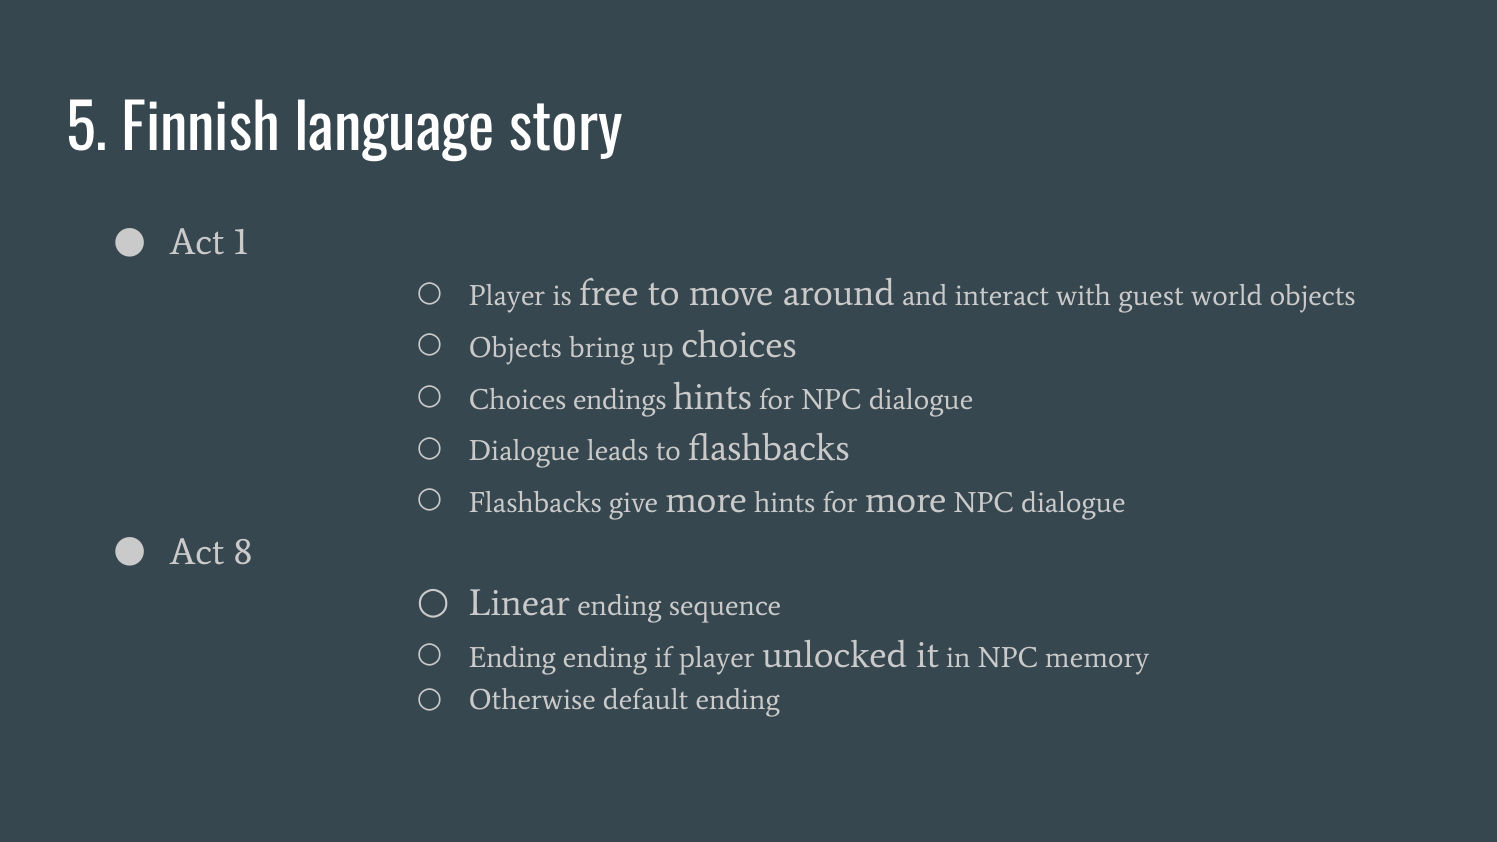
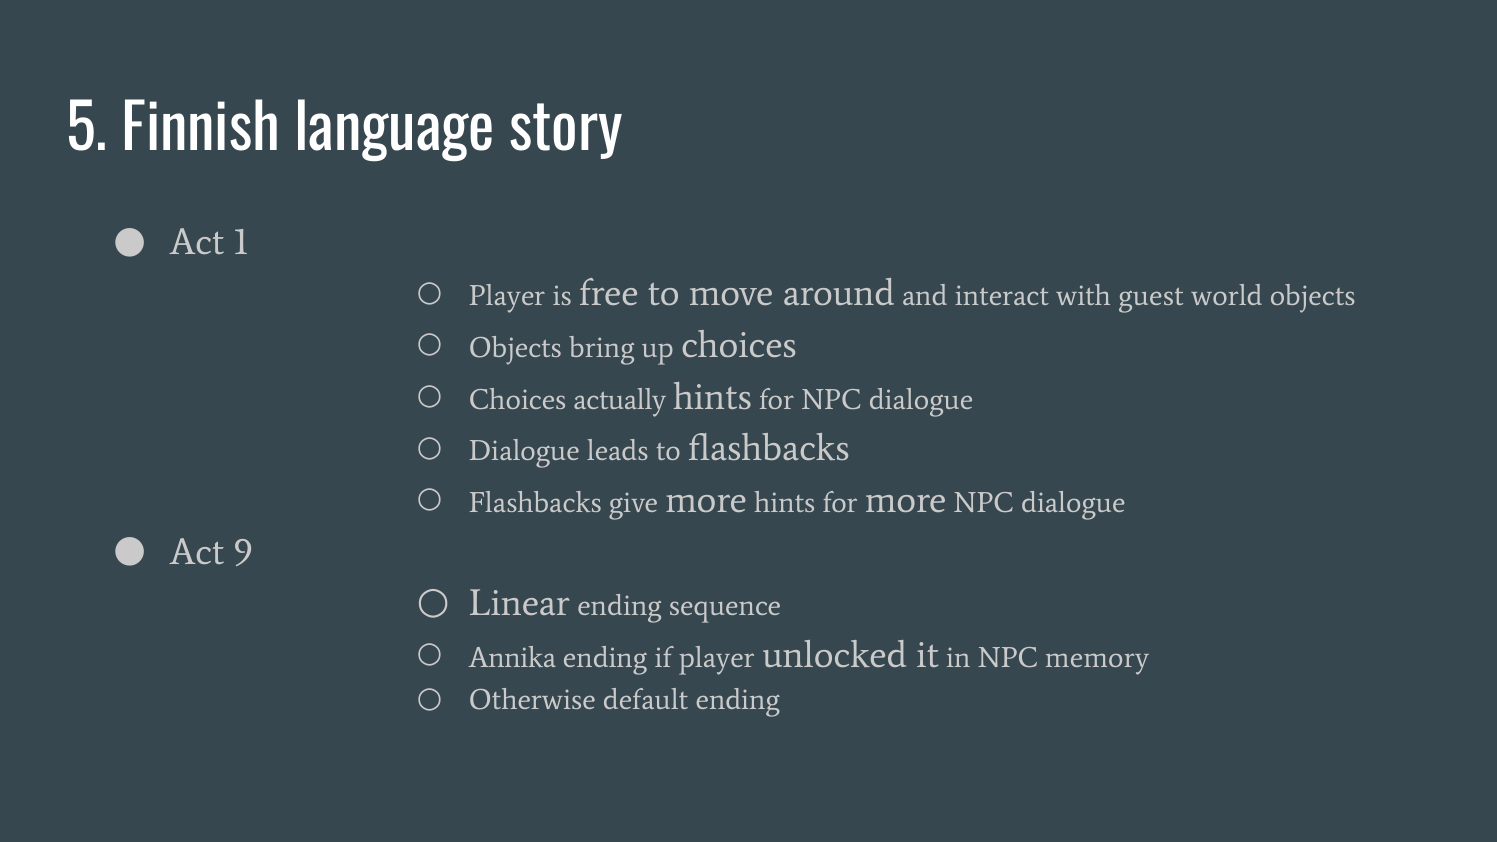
endings: endings -> actually
8: 8 -> 9
Ending at (512, 658): Ending -> Annika
